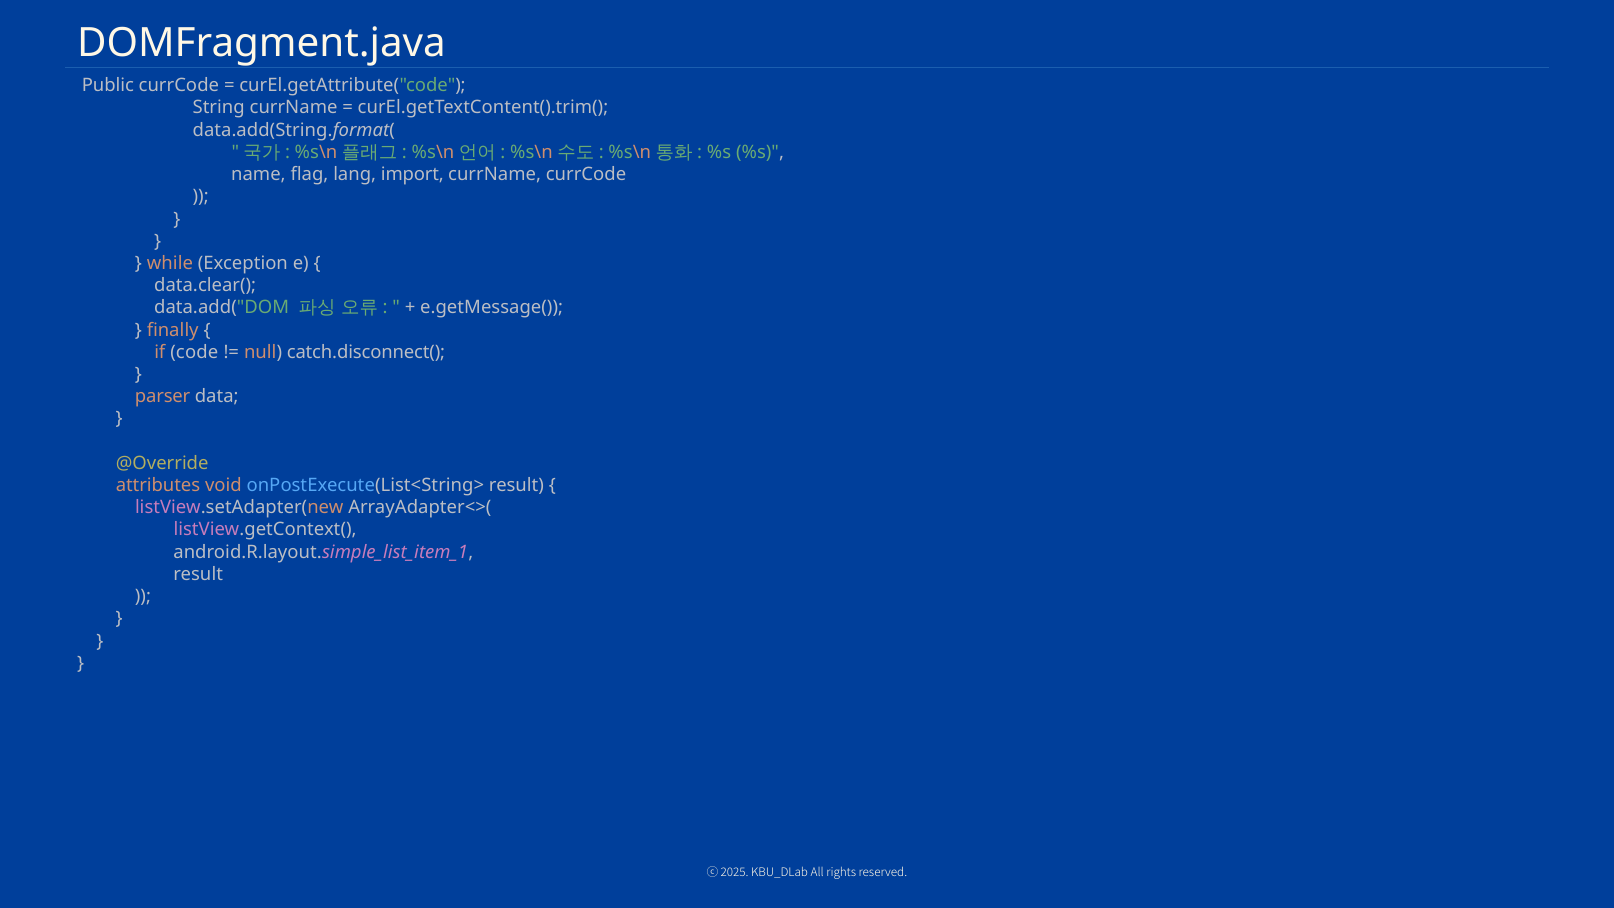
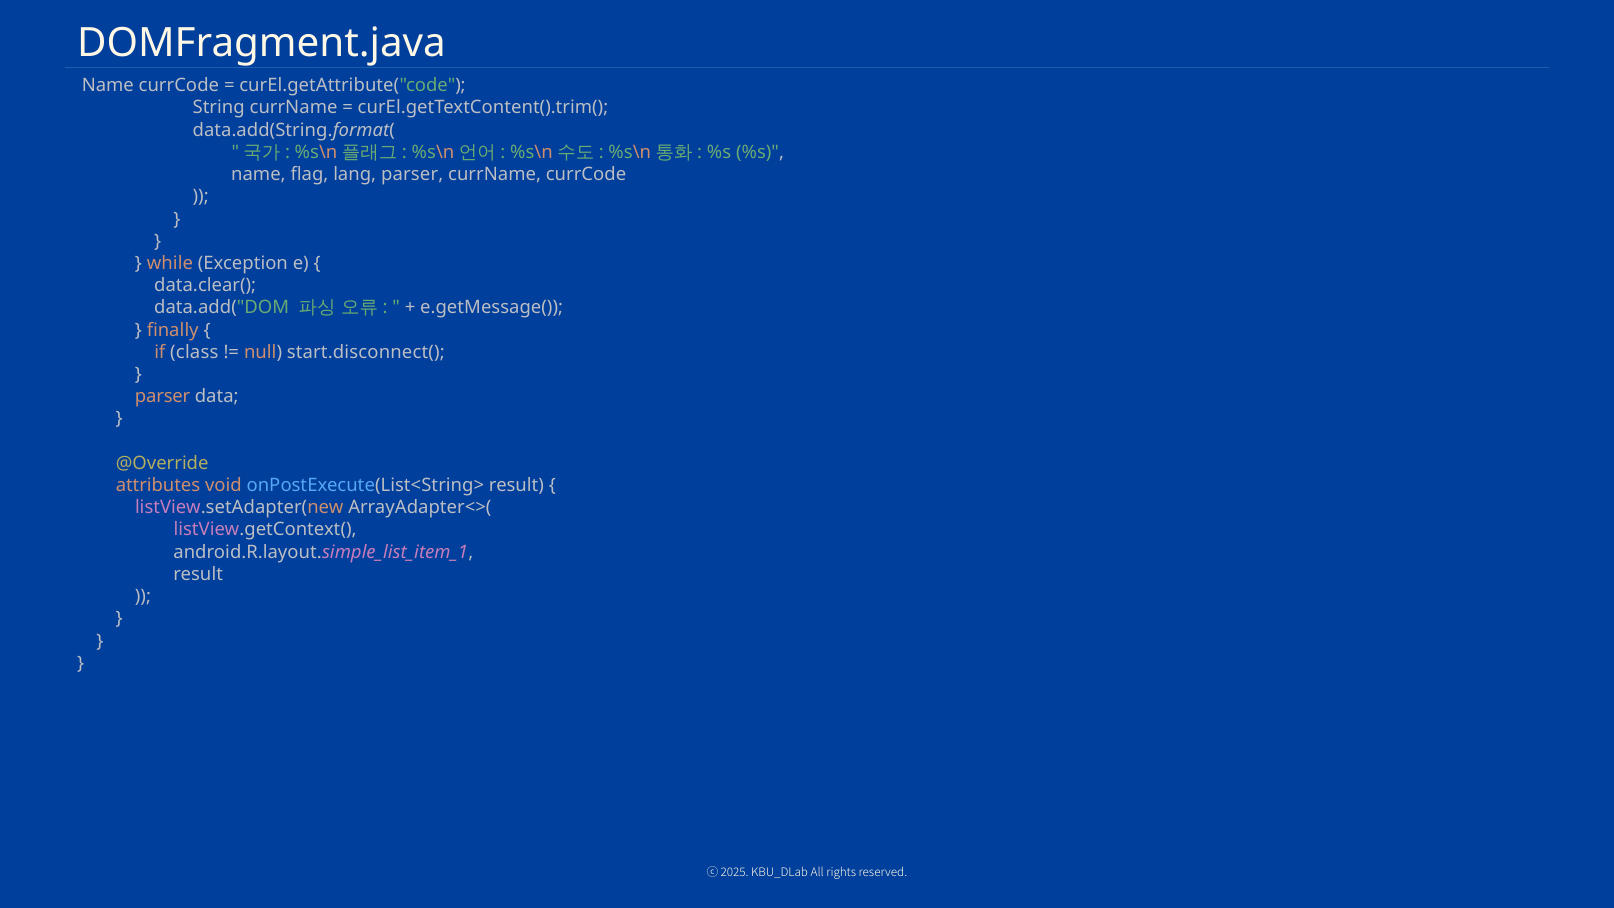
Public at (108, 86): Public -> Name
lang import: import -> parser
code: code -> class
catch.disconnect(: catch.disconnect( -> start.disconnect(
